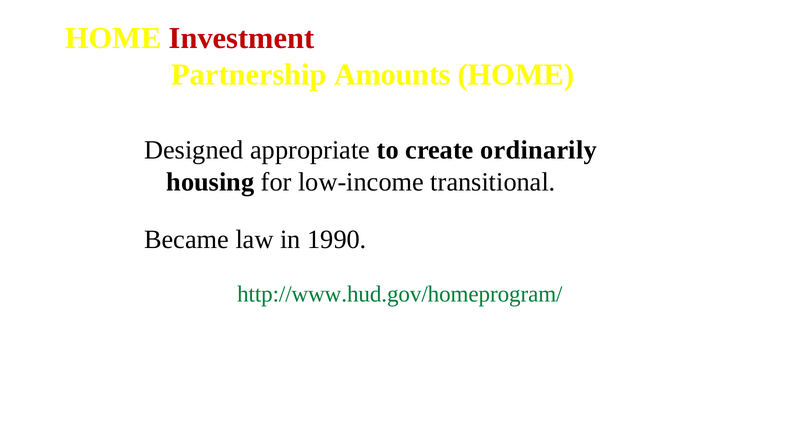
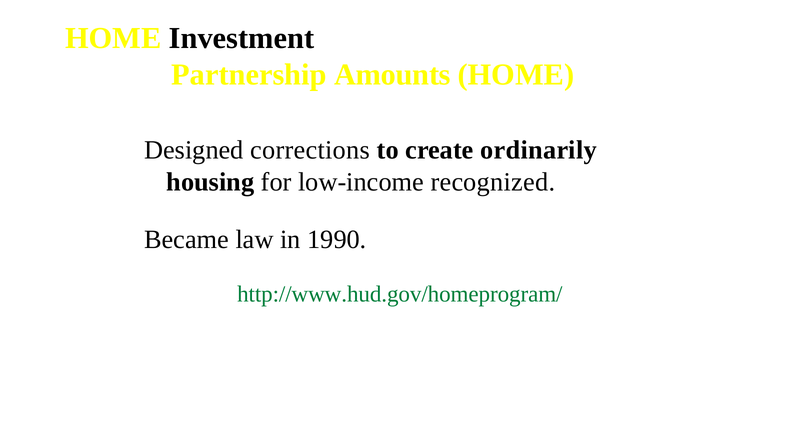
Investment colour: red -> black
appropriate: appropriate -> corrections
transitional: transitional -> recognized
